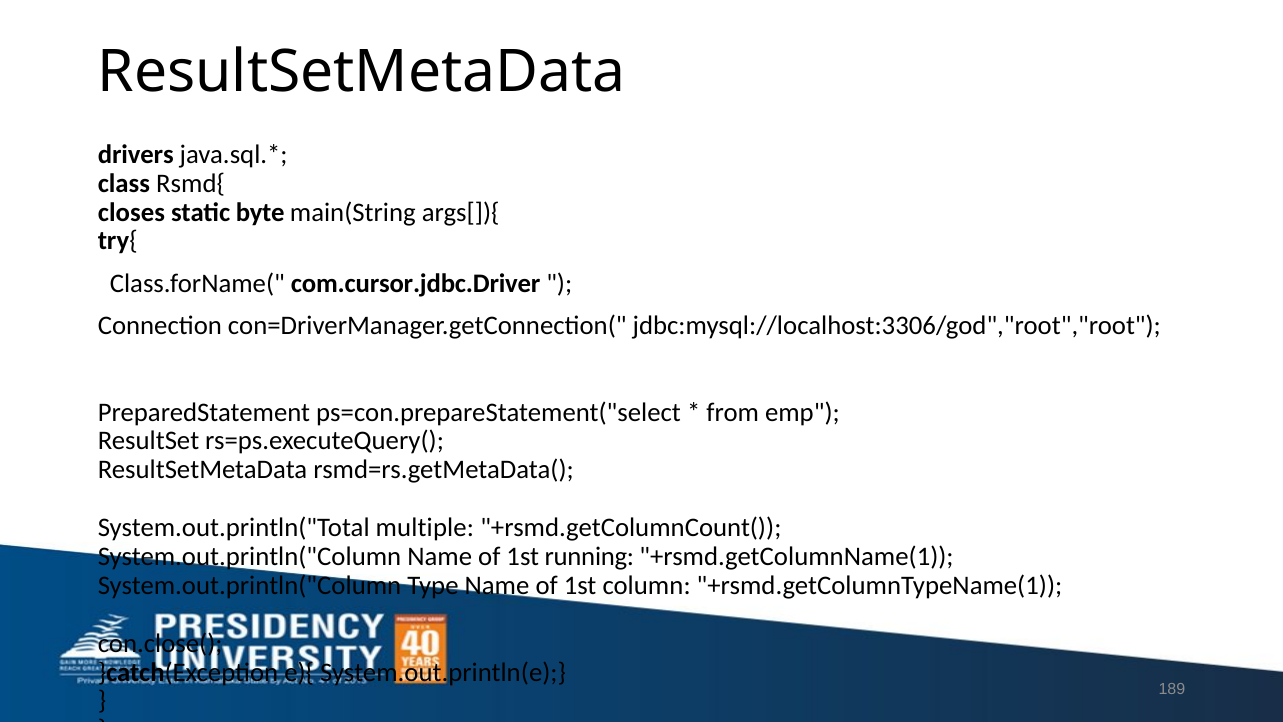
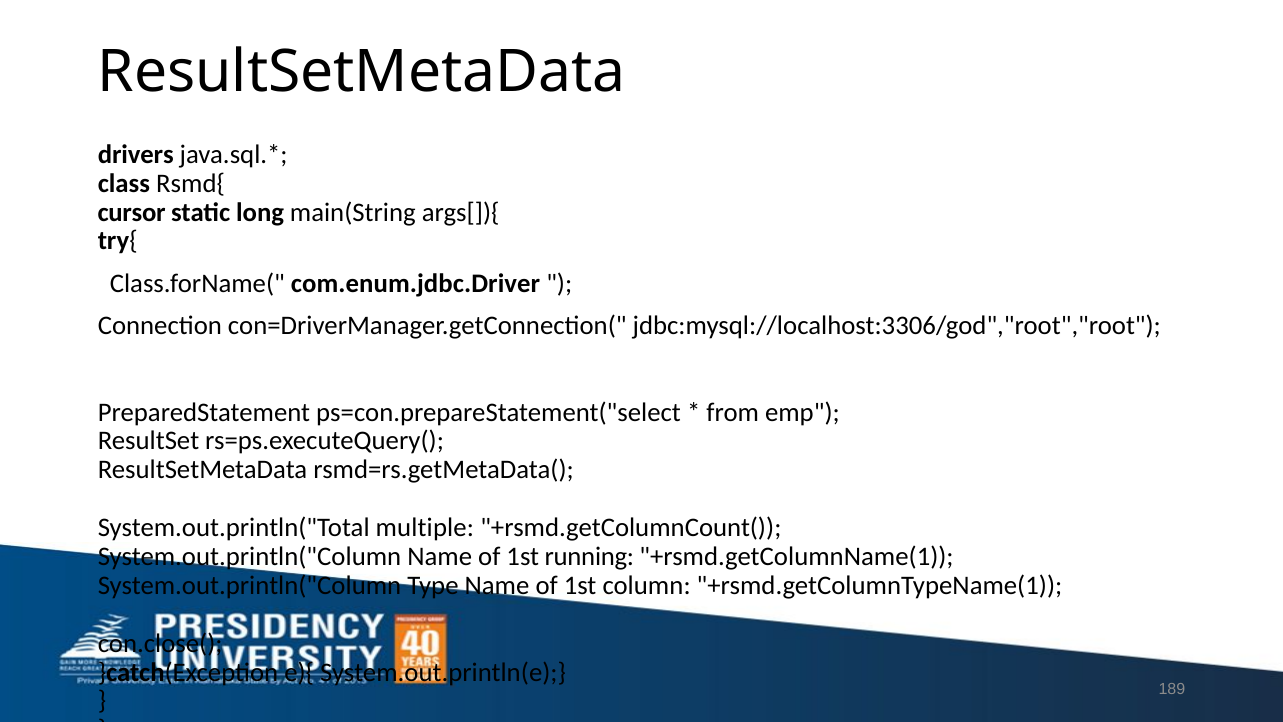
closes: closes -> cursor
byte: byte -> long
com.cursor.jdbc.Driver: com.cursor.jdbc.Driver -> com.enum.jdbc.Driver
